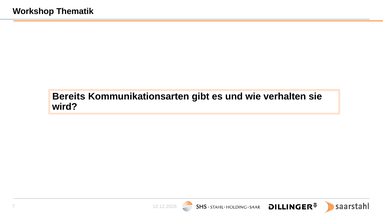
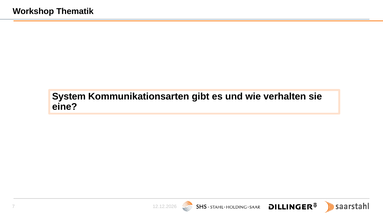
Bereits: Bereits -> System
wird: wird -> eine
